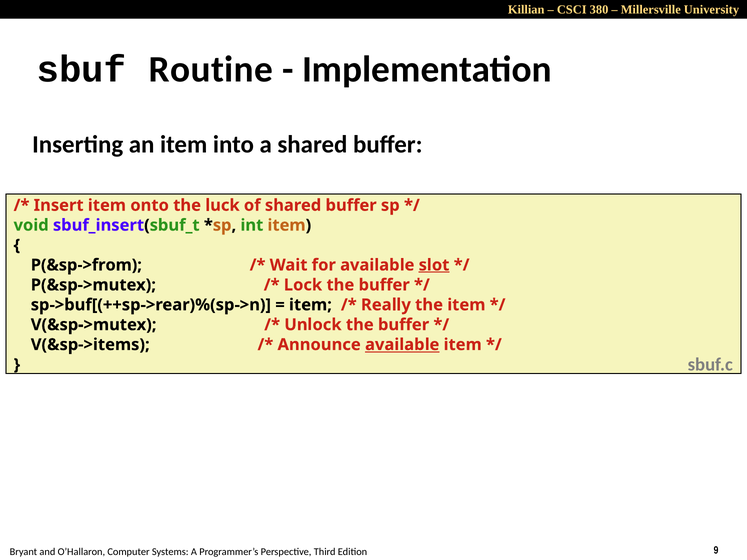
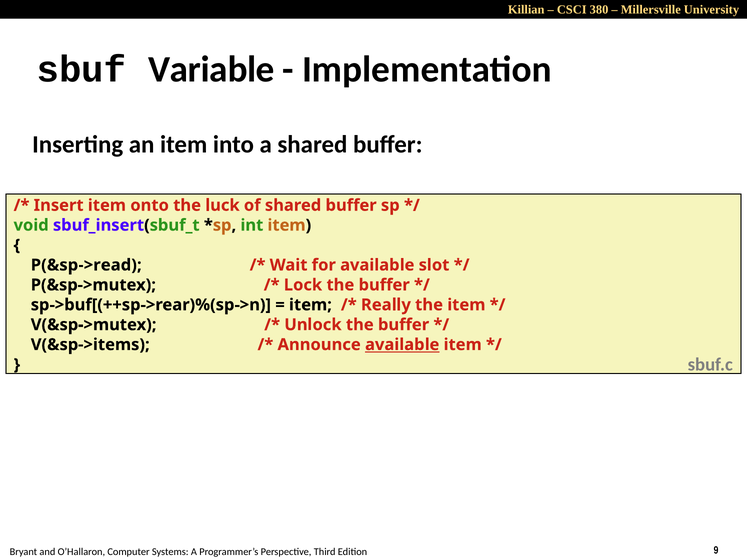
Routine: Routine -> Variable
P(&sp->from: P(&sp->from -> P(&sp->read
slot underline: present -> none
